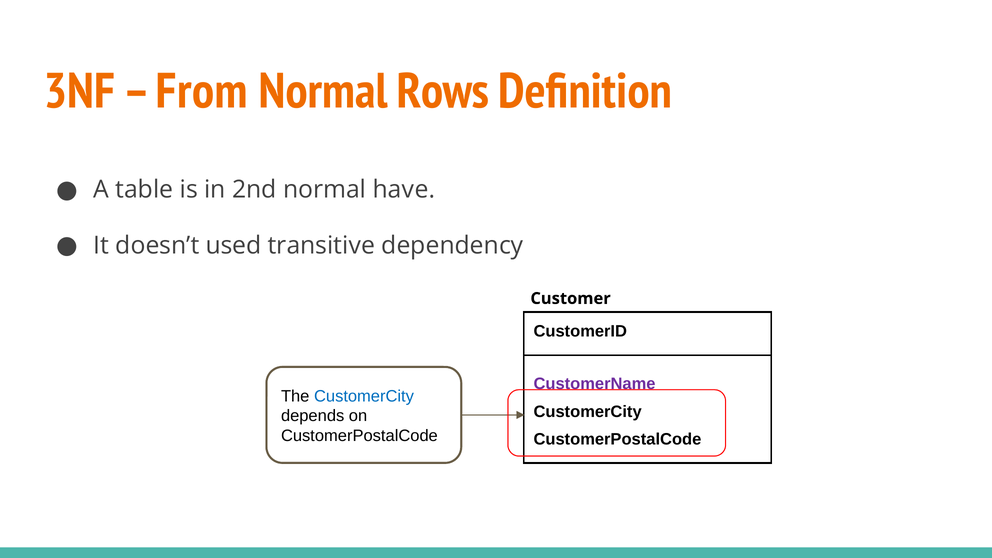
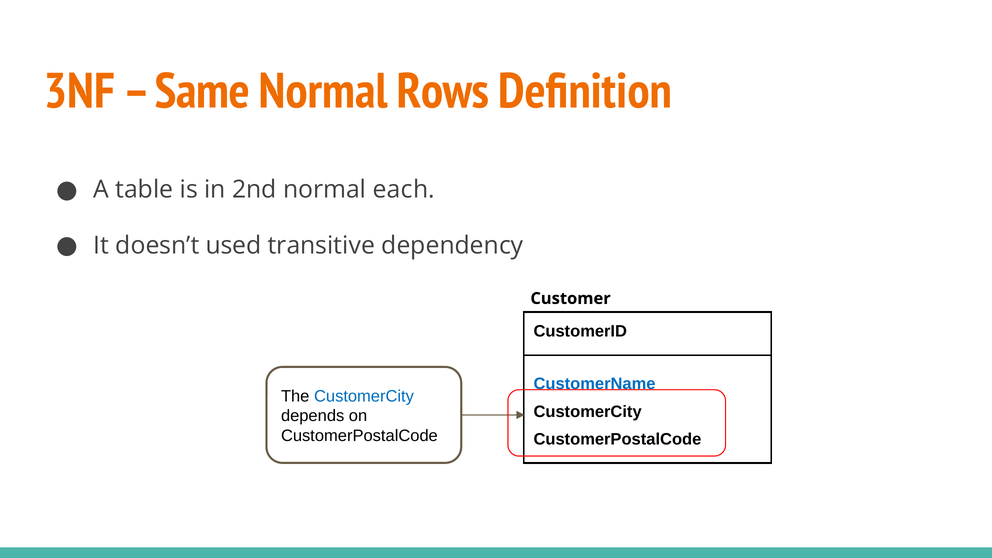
From: From -> Same
have: have -> each
CustomerName colour: purple -> blue
